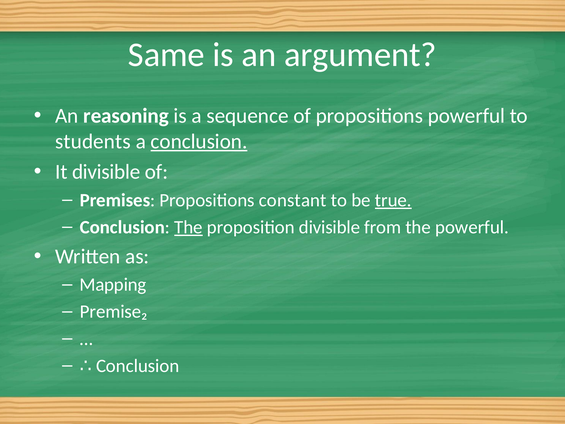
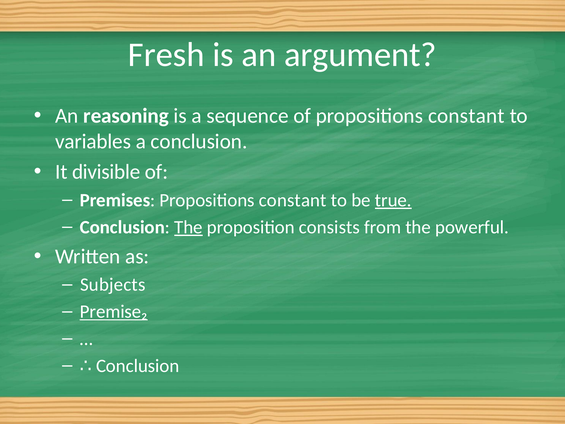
Same: Same -> Fresh
of propositions powerful: powerful -> constant
students: students -> variables
conclusion at (199, 141) underline: present -> none
proposition divisible: divisible -> consists
Mapping: Mapping -> Subjects
Premise₂ underline: none -> present
